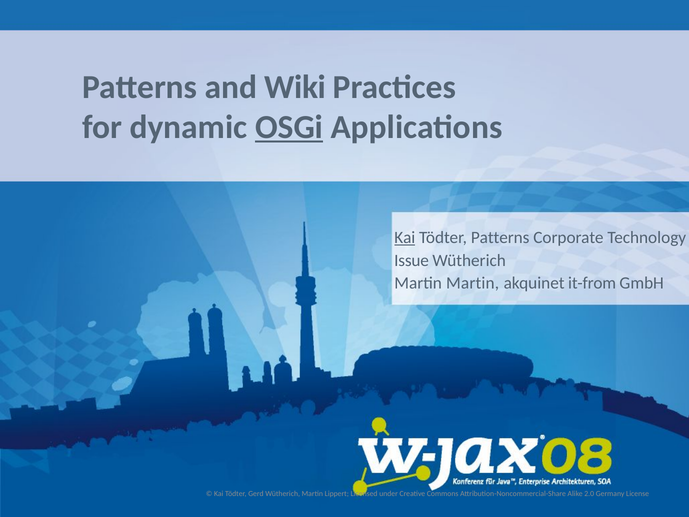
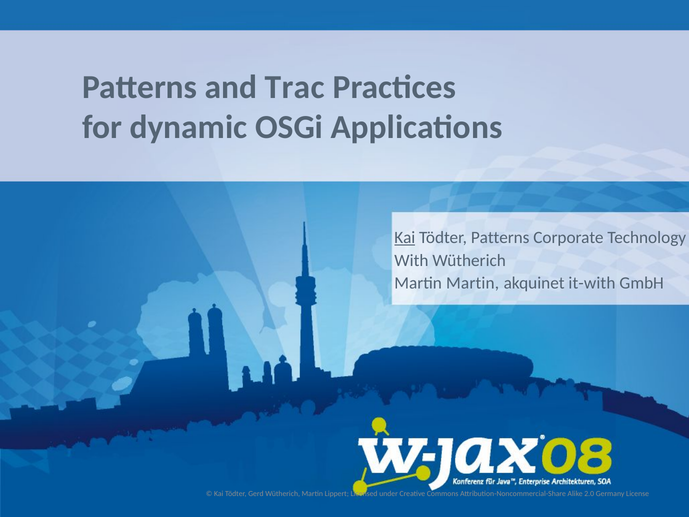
Wiki: Wiki -> Trac
OSGi underline: present -> none
Issue: Issue -> With
it-from: it-from -> it-with
